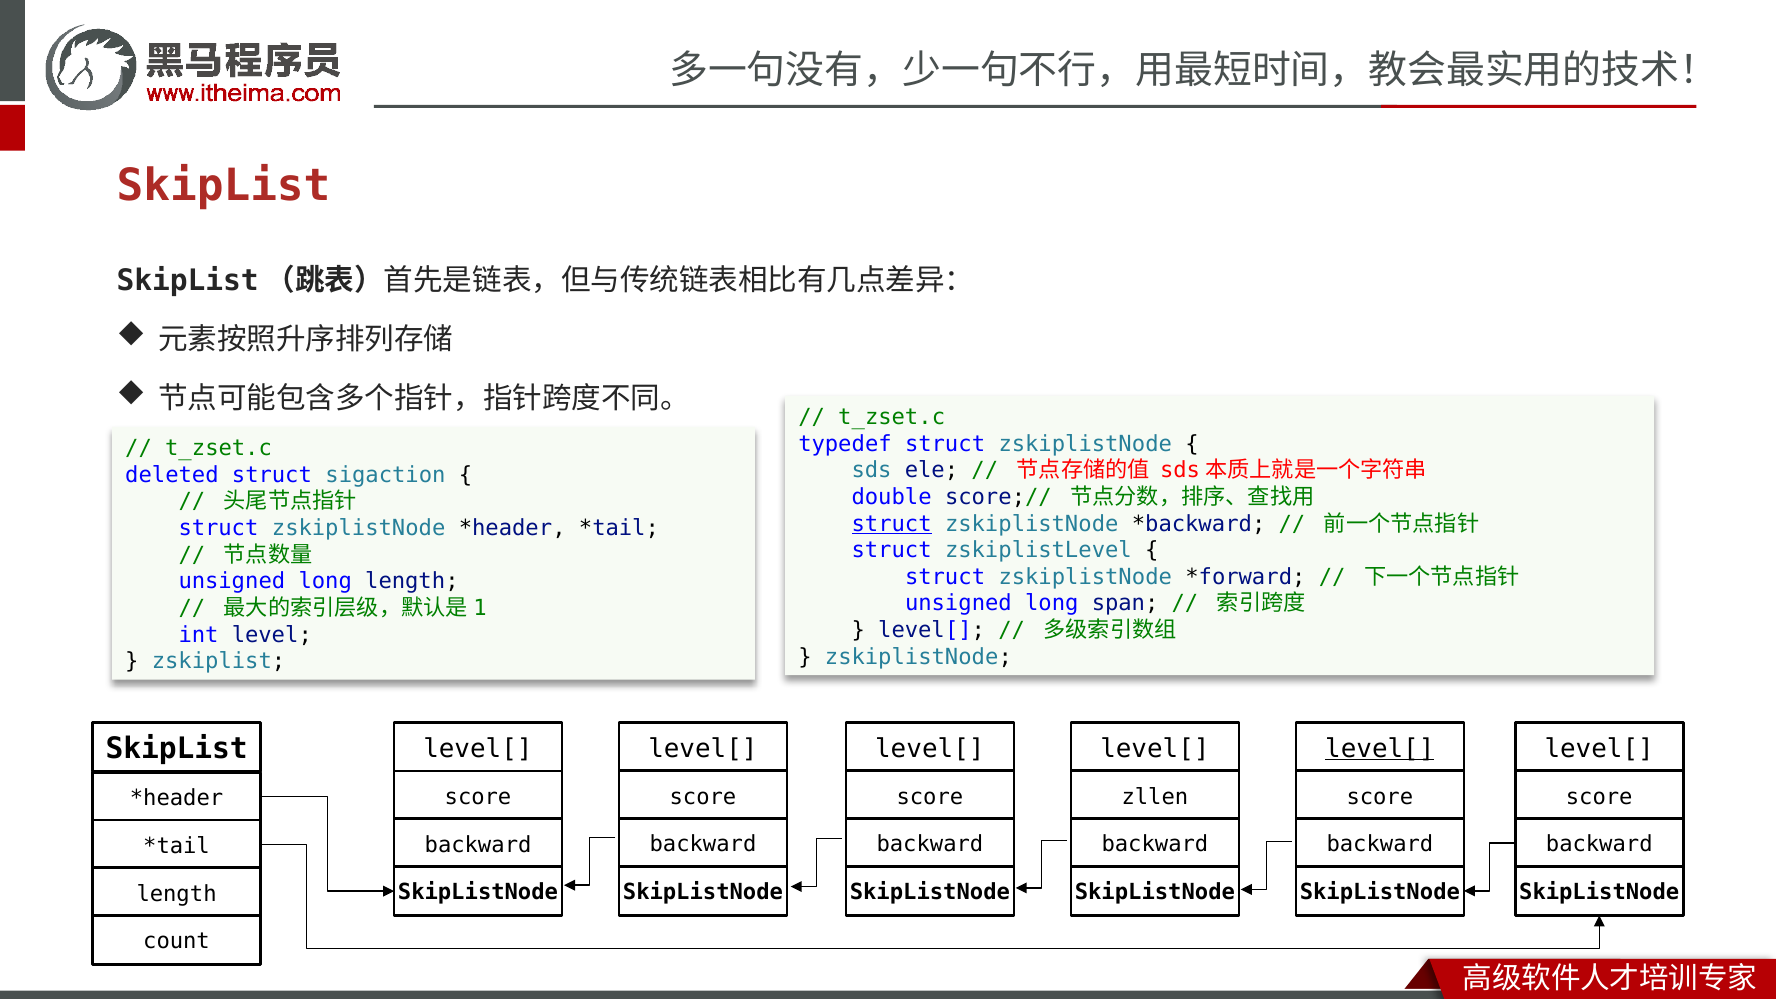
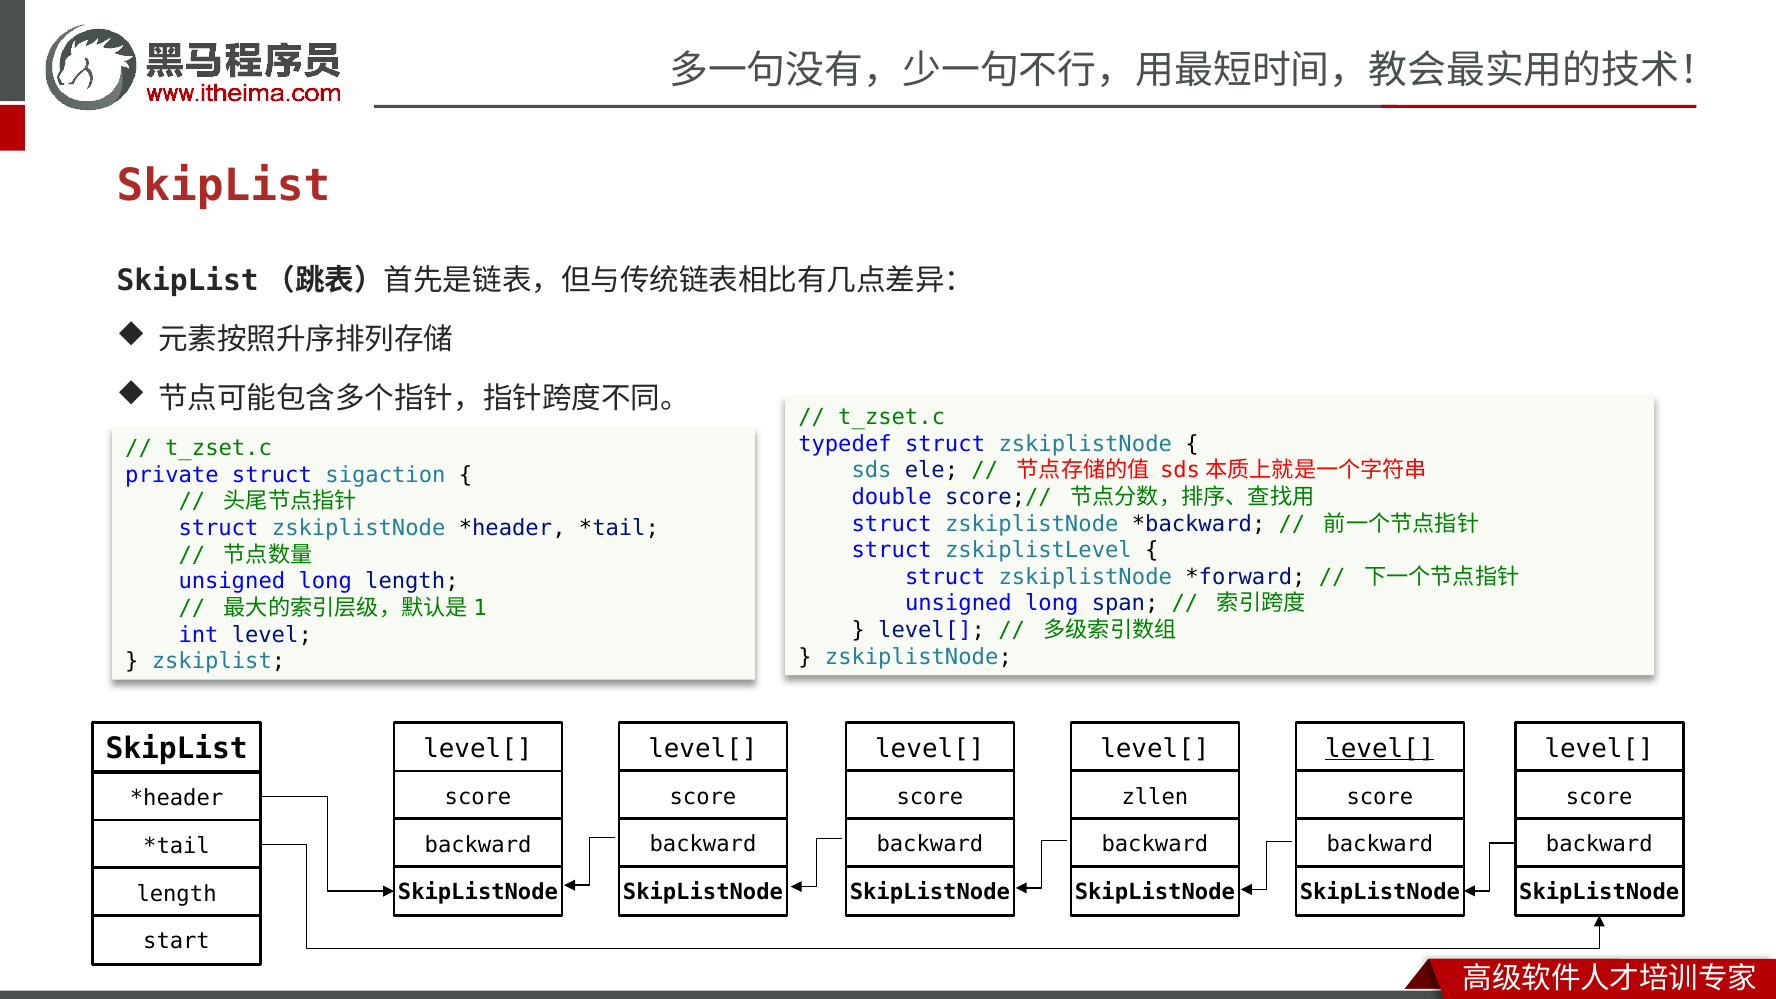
deleted: deleted -> private
struct at (892, 524) underline: present -> none
count: count -> start
